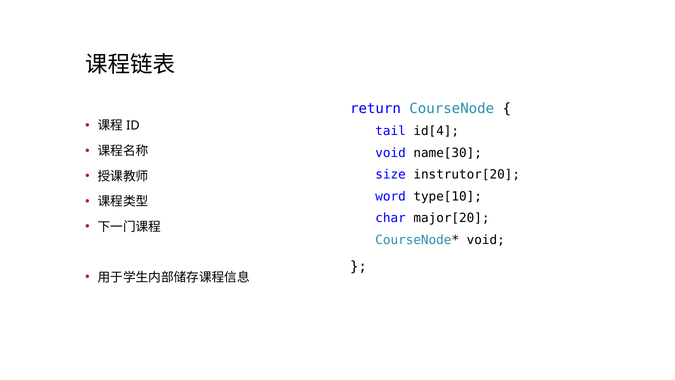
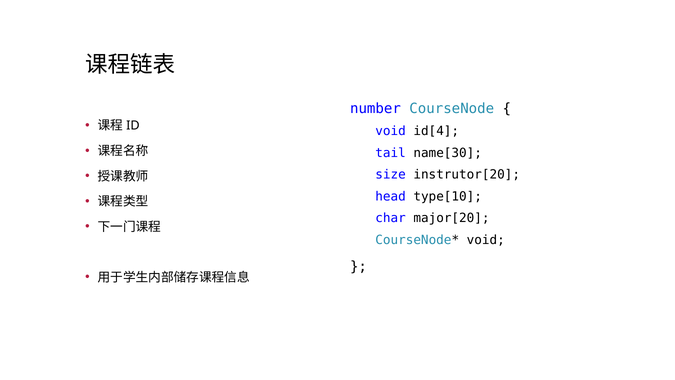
return: return -> number
tail at (391, 131): tail -> void
void at (391, 153): void -> tail
word: word -> head
